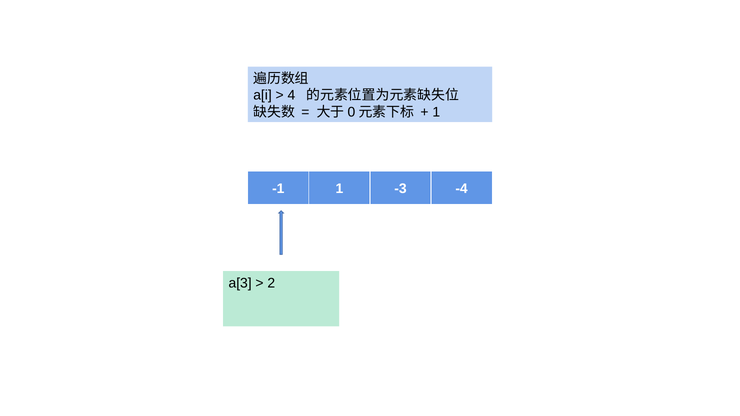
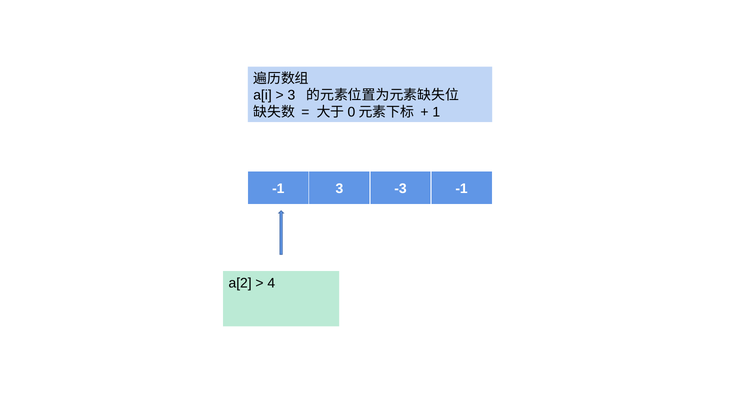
4 at (291, 95): 4 -> 3
-1 1: 1 -> 3
-3 -4: -4 -> -1
a[3: a[3 -> a[2
2: 2 -> 4
